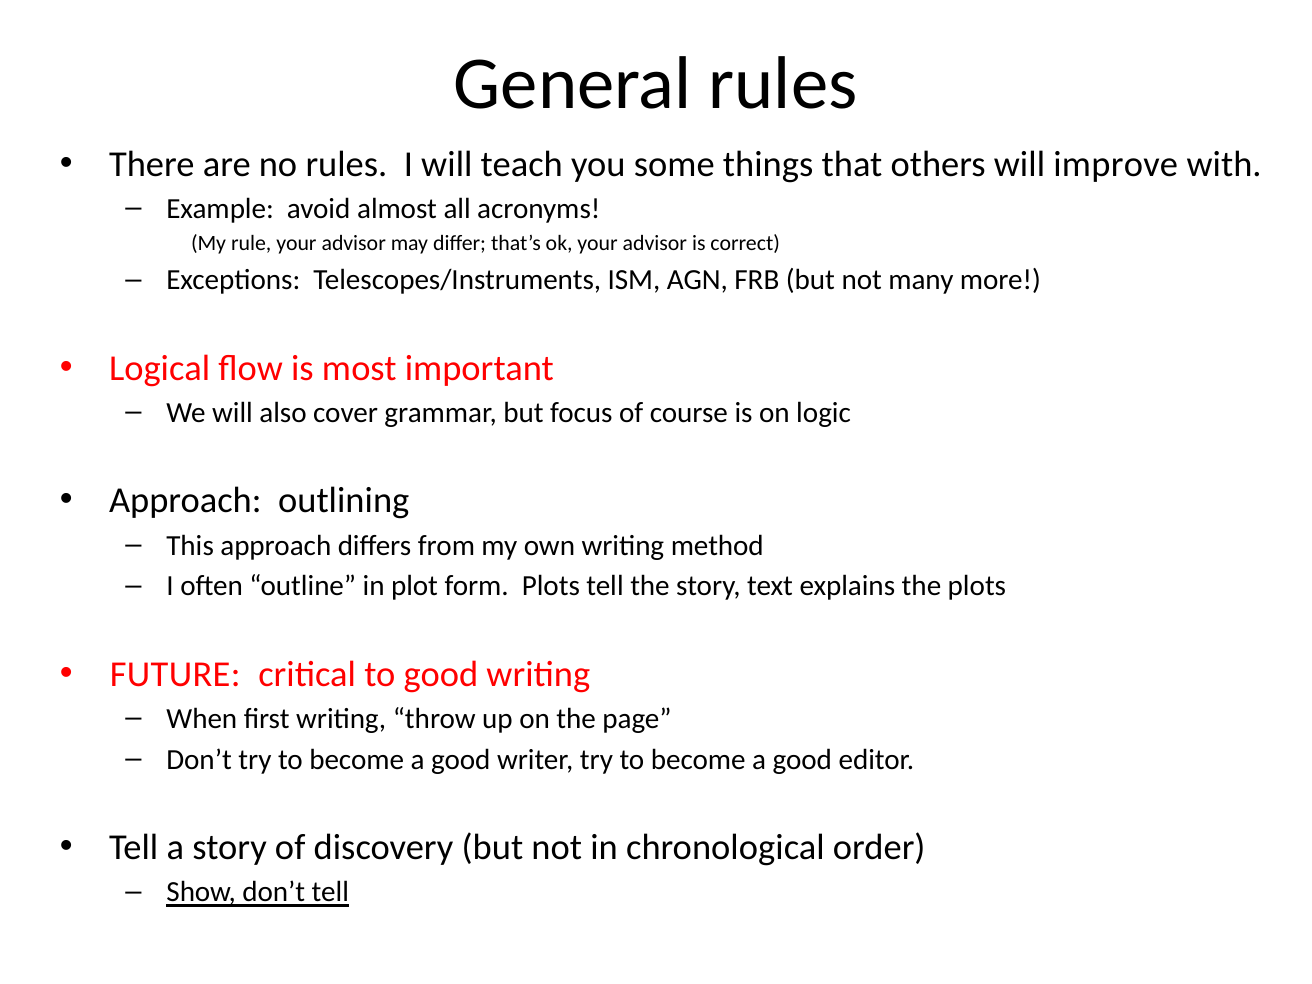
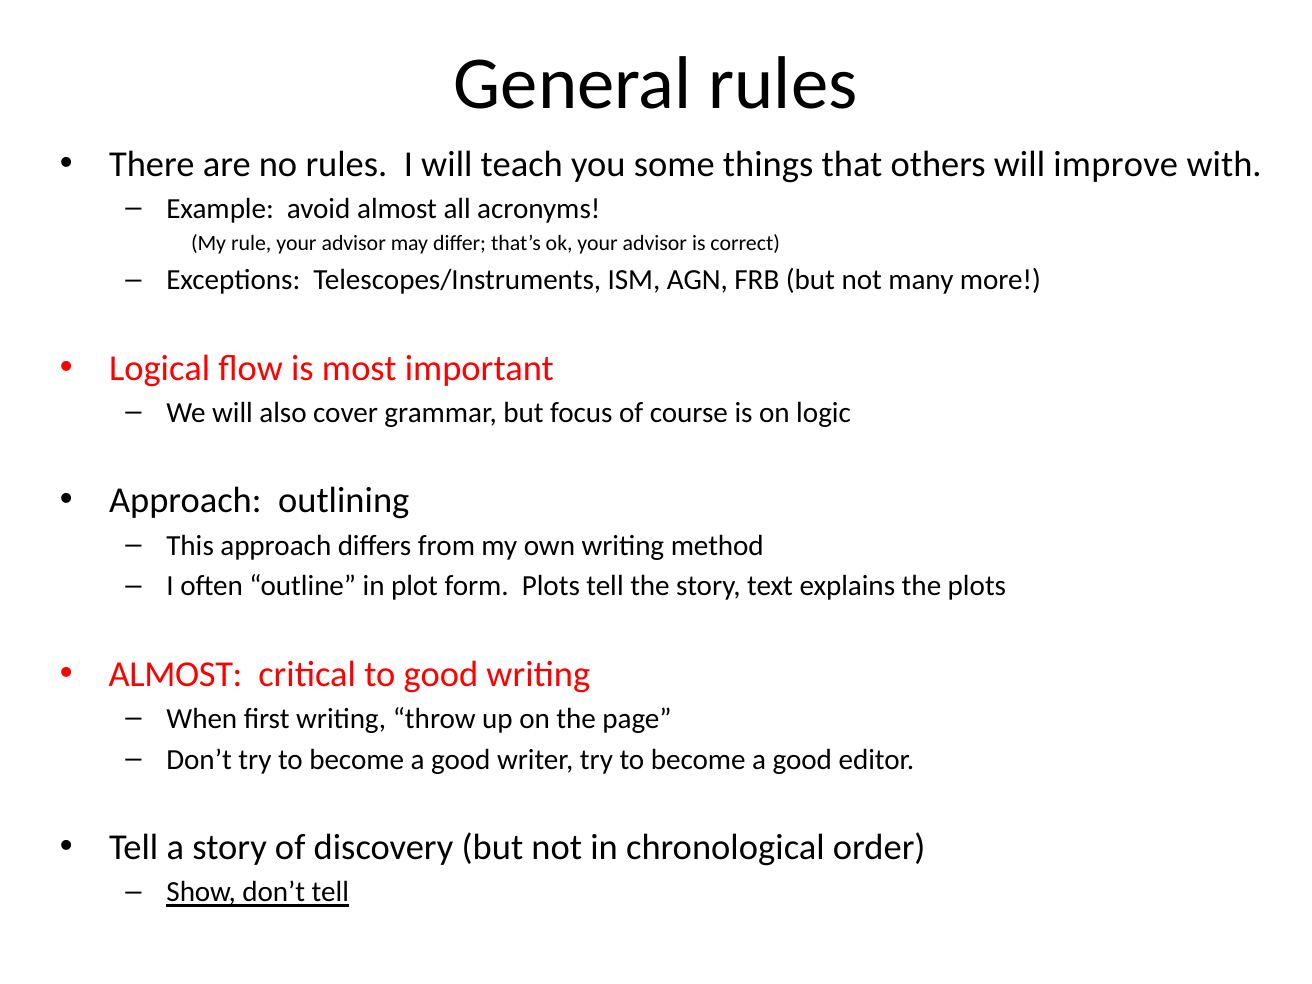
FUTURE at (175, 674): FUTURE -> ALMOST
